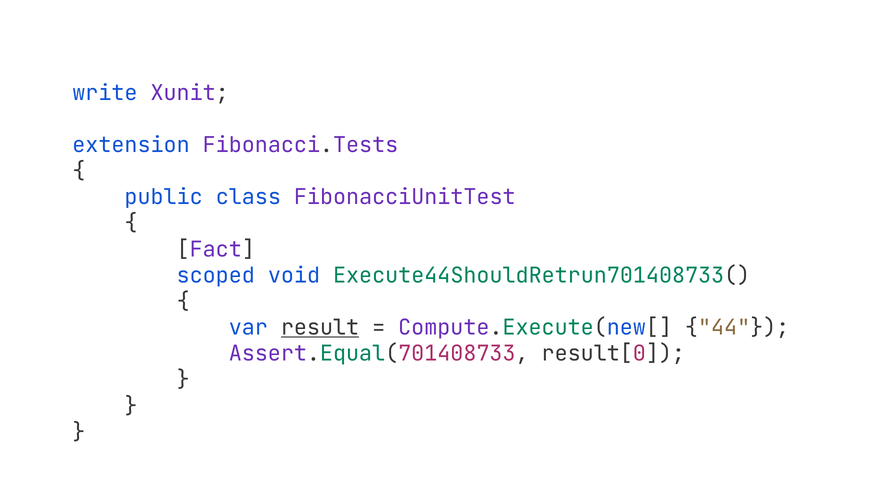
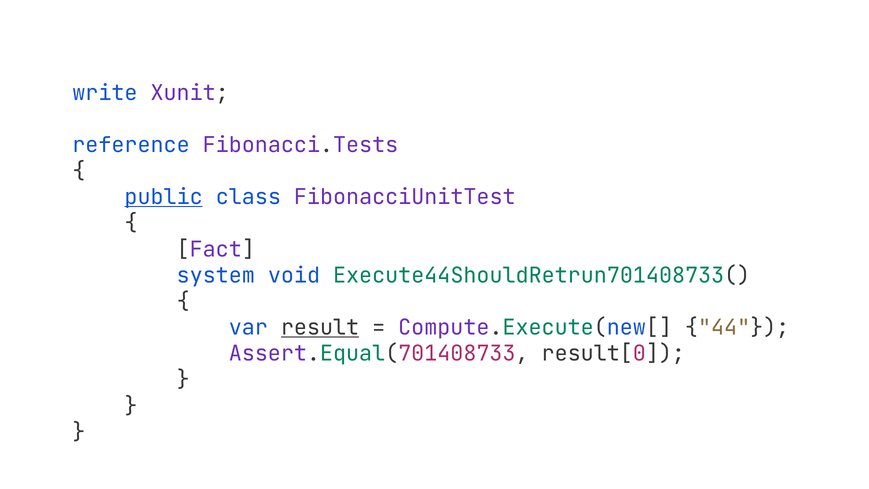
extension: extension -> reference
public underline: none -> present
scoped: scoped -> system
